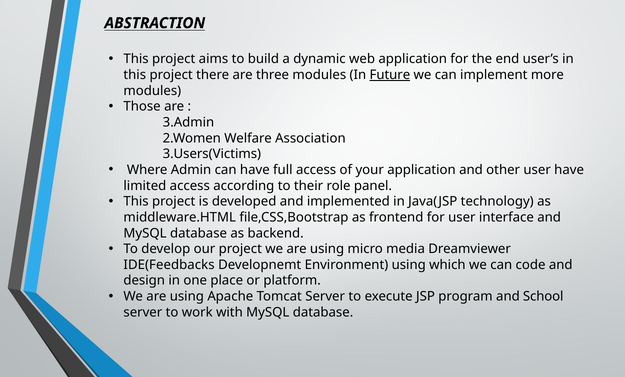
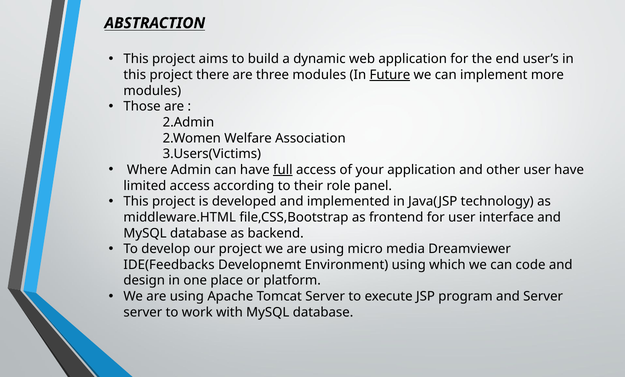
3.Admin: 3.Admin -> 2.Admin
full underline: none -> present
and School: School -> Server
